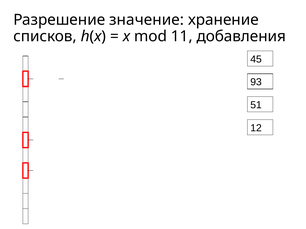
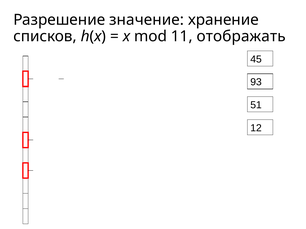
добавления: добавления -> отображать
